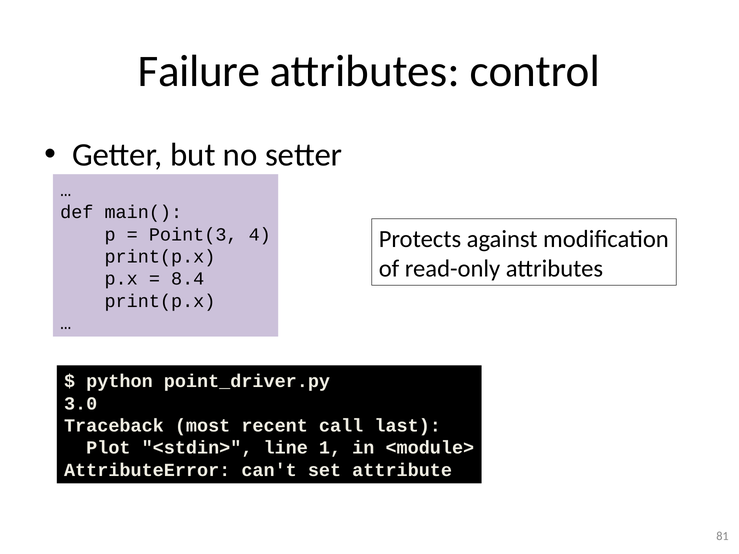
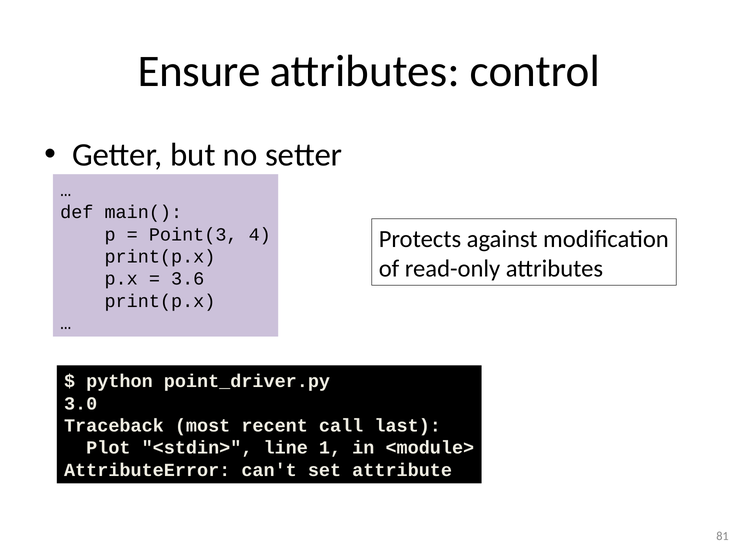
Failure: Failure -> Ensure
8.4: 8.4 -> 3.6
